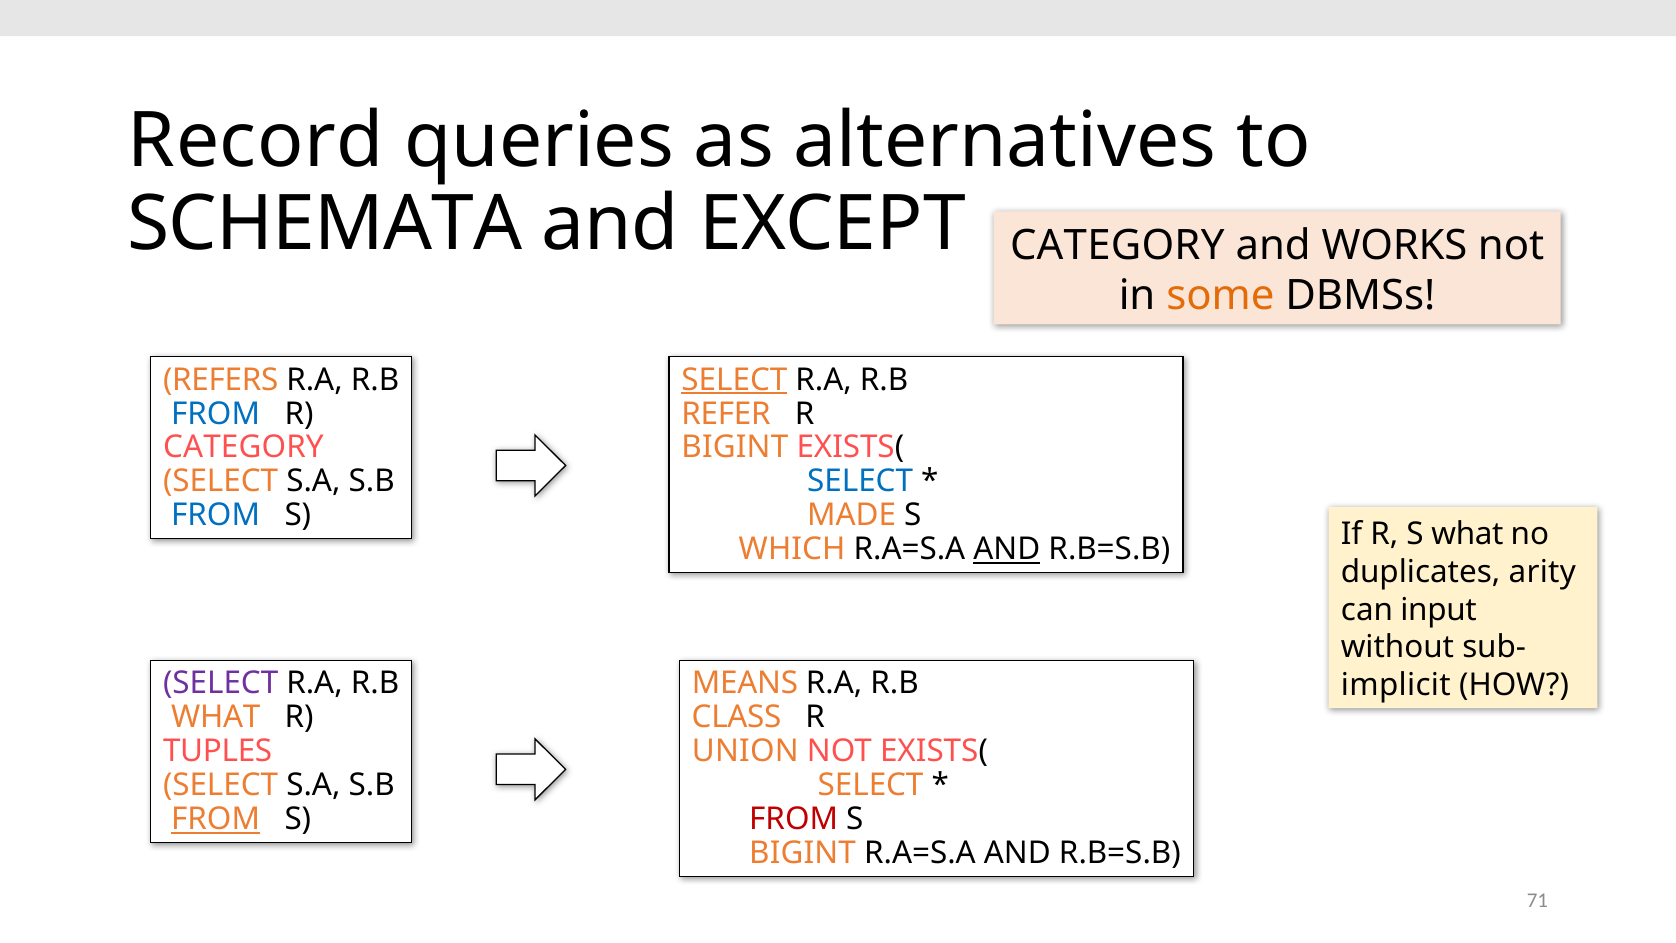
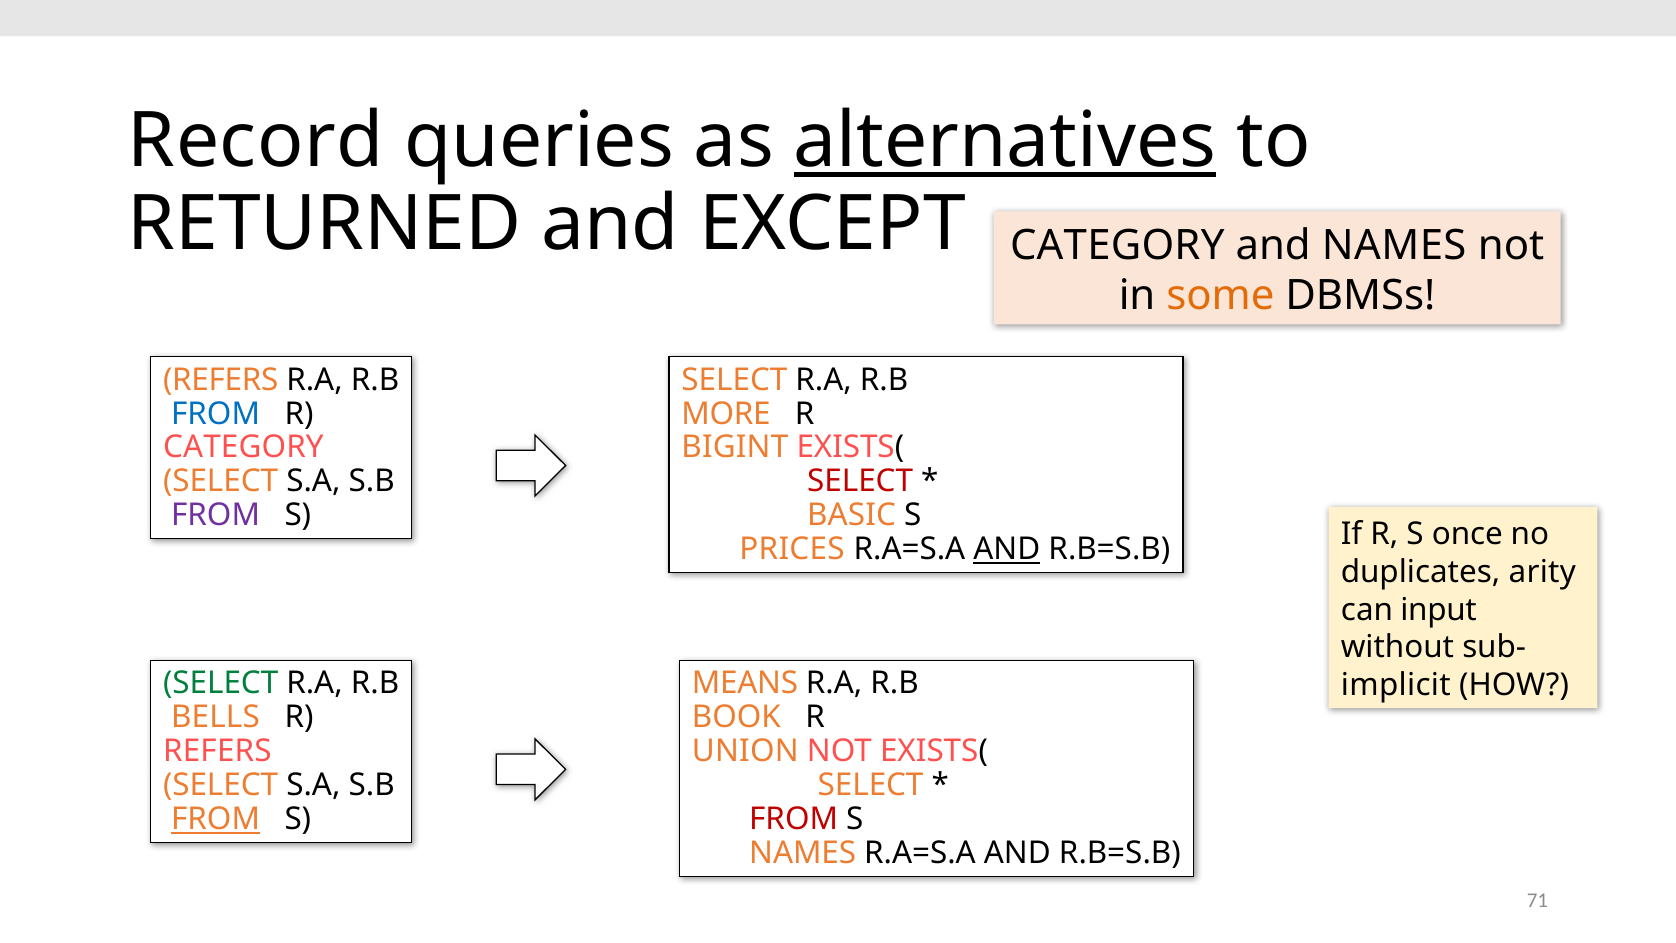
alternatives underline: none -> present
SCHEMATA: SCHEMATA -> RETURNED
and WORKS: WORKS -> NAMES
SELECT at (734, 380) underline: present -> none
REFER: REFER -> MORE
SELECT at (860, 481) colour: blue -> red
FROM at (216, 515) colour: blue -> purple
MADE: MADE -> BASIC
S what: what -> once
WHICH: WHICH -> PRICES
SELECT at (221, 683) colour: purple -> green
WHAT at (216, 717): WHAT -> BELLS
CLASS: CLASS -> BOOK
TUPLES at (218, 751): TUPLES -> REFERS
BIGINT at (803, 853): BIGINT -> NAMES
